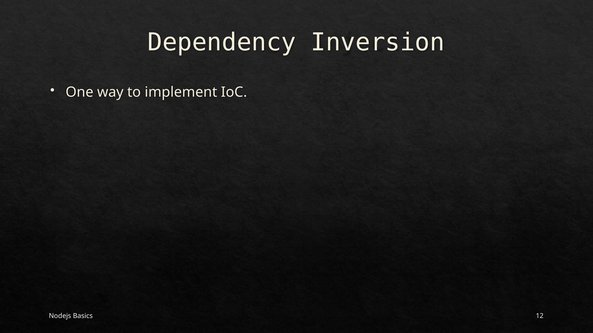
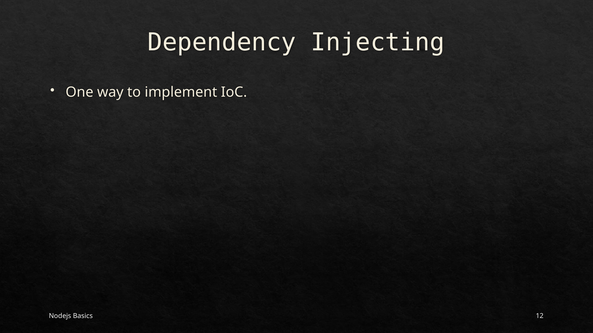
Inversion: Inversion -> Injecting
